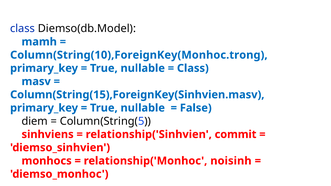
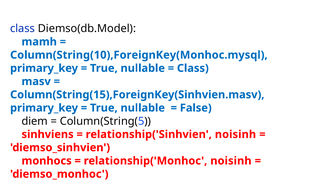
Column(String(10),ForeignKey(Monhoc.trong: Column(String(10),ForeignKey(Monhoc.trong -> Column(String(10),ForeignKey(Monhoc.mysql
relationship('Sinhvien commit: commit -> noisinh
